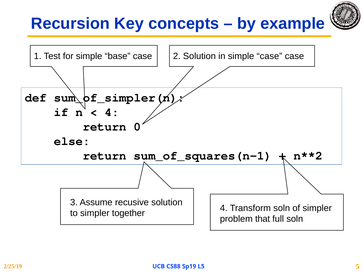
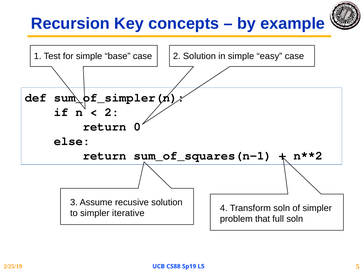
simple case: case -> easy
4 at (112, 112): 4 -> 2
together: together -> iterative
